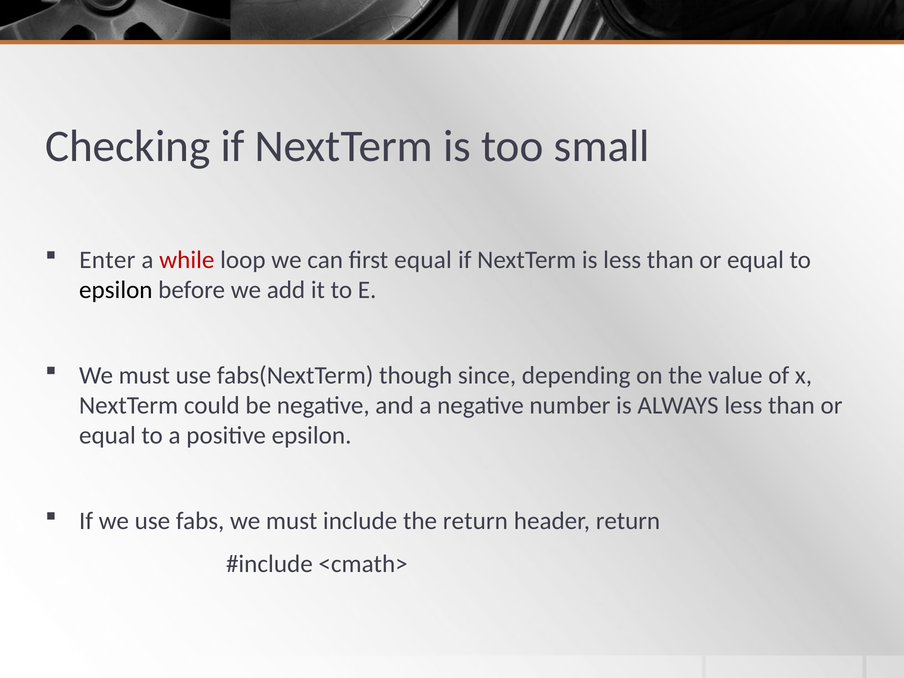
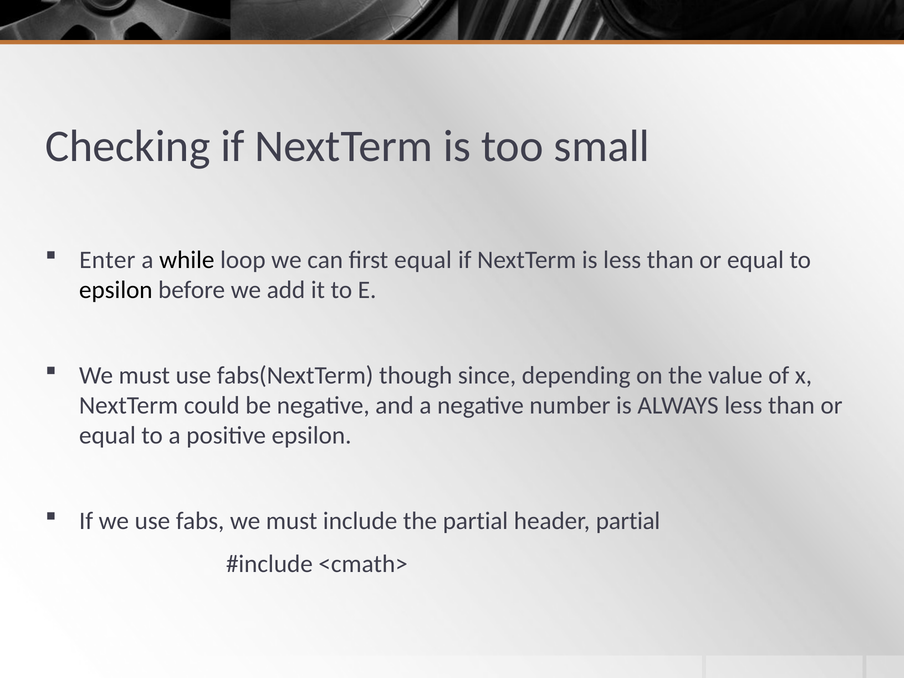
while colour: red -> black
the return: return -> partial
header return: return -> partial
